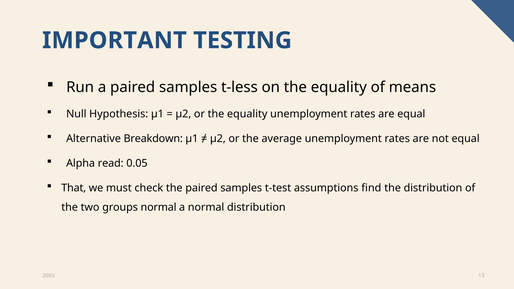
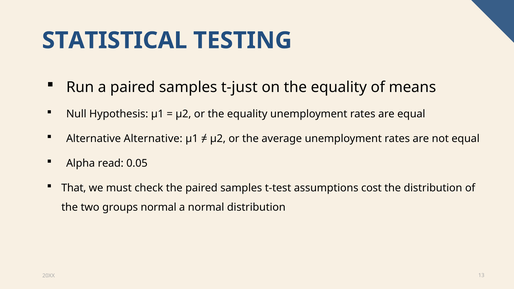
IMPORTANT: IMPORTANT -> STATISTICAL
t-less: t-less -> t-just
Alternative Breakdown: Breakdown -> Alternative
find: find -> cost
